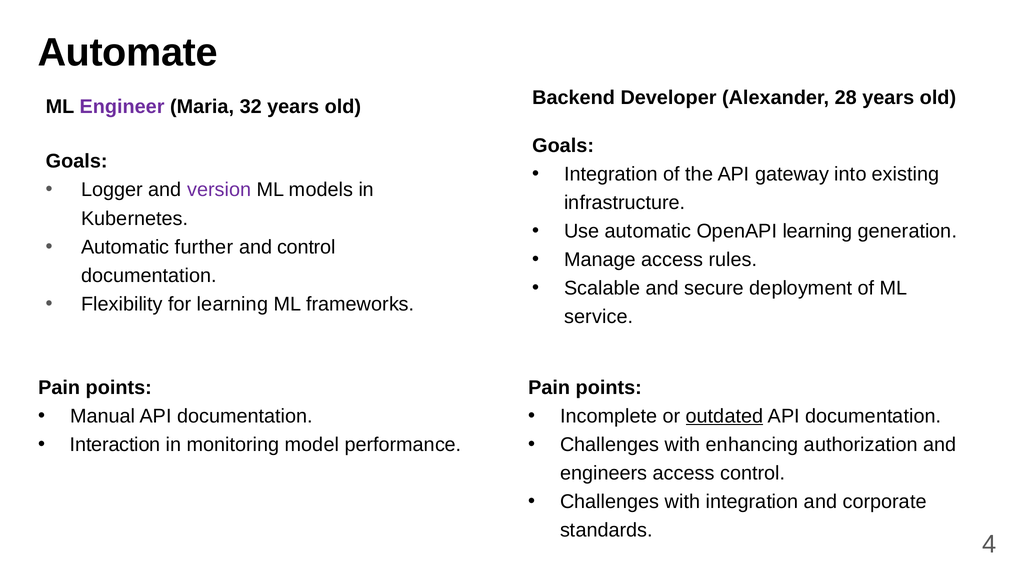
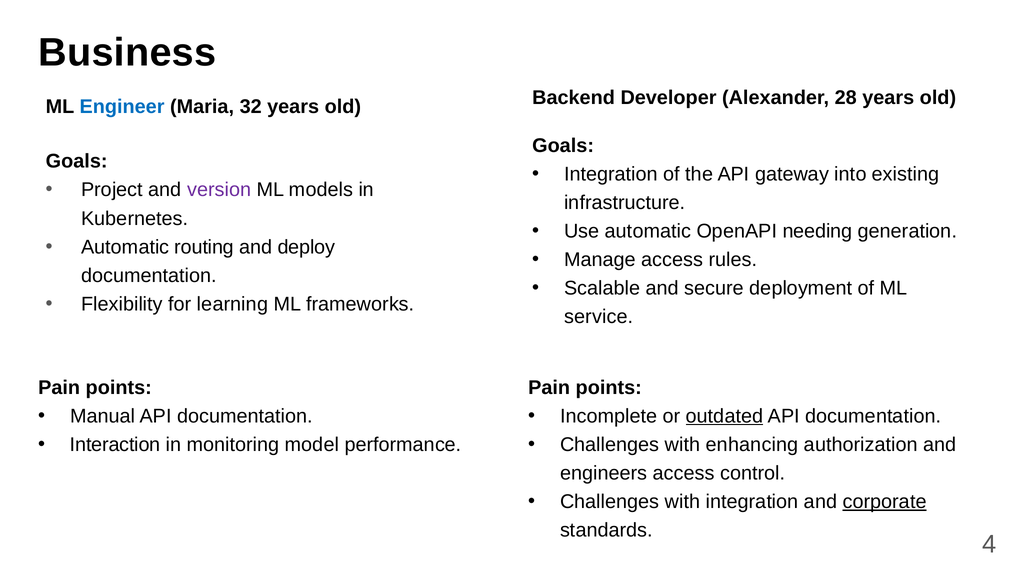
Automate: Automate -> Business
Engineer colour: purple -> blue
Logger: Logger -> Project
OpenAPI learning: learning -> needing
further: further -> routing
and control: control -> deploy
corporate underline: none -> present
